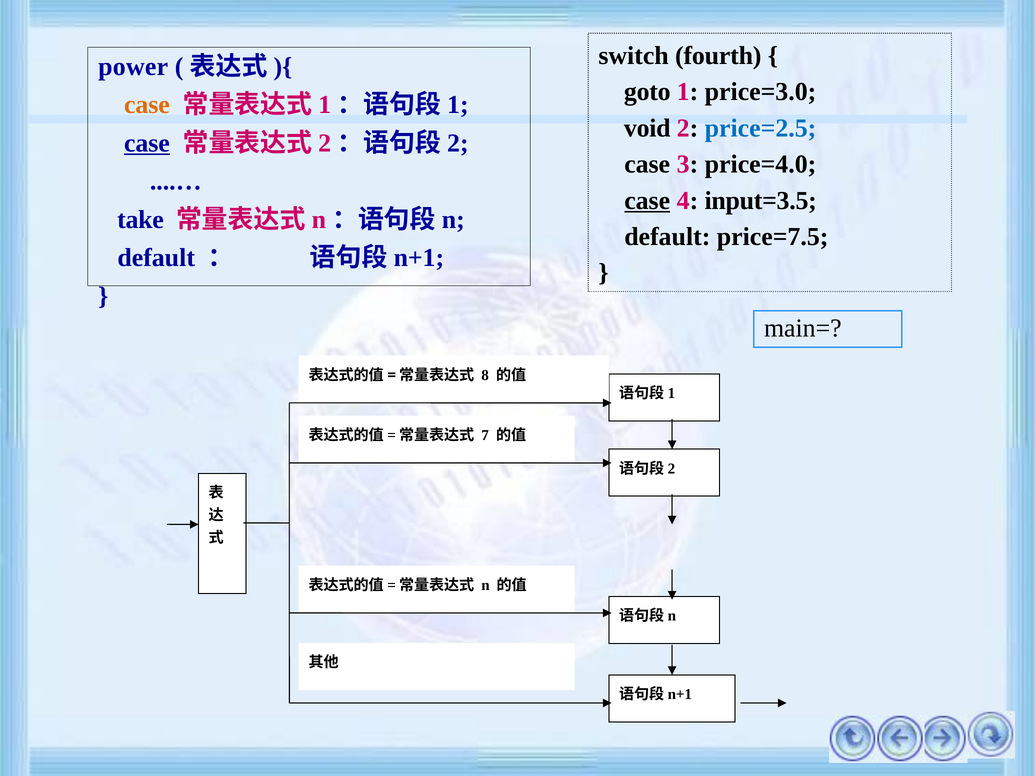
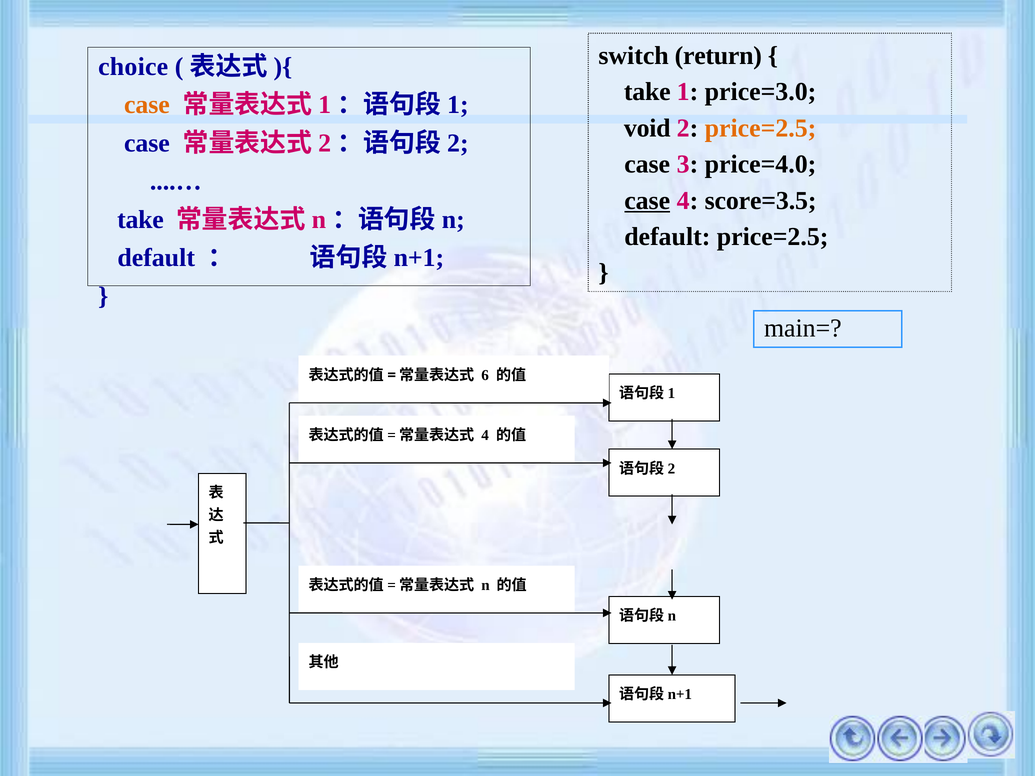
fourth: fourth -> return
power: power -> choice
goto at (647, 92): goto -> take
price=2.5 at (761, 128) colour: blue -> orange
case at (147, 143) underline: present -> none
input=3.5: input=3.5 -> score=3.5
default price=7.5: price=7.5 -> price=2.5
8: 8 -> 6
7 at (485, 435): 7 -> 4
